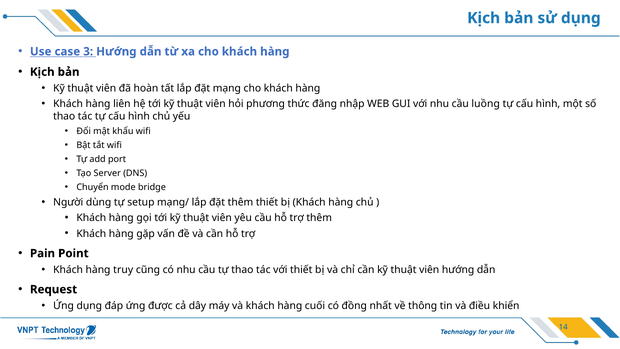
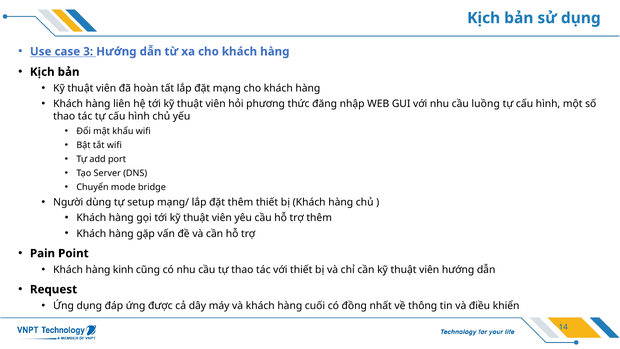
truy: truy -> kinh
